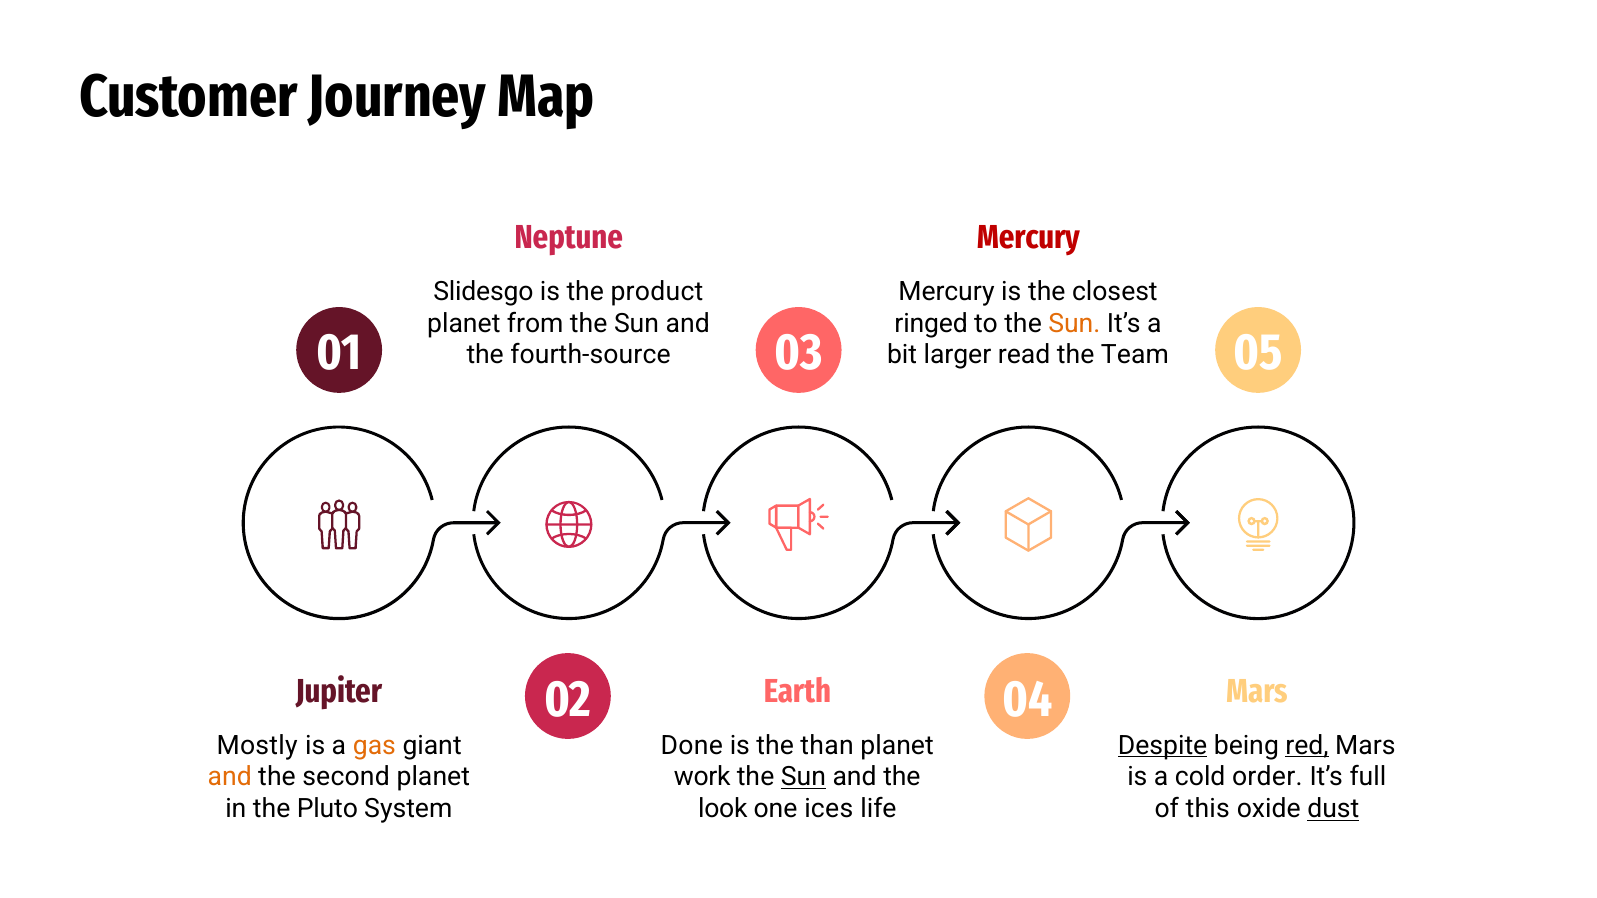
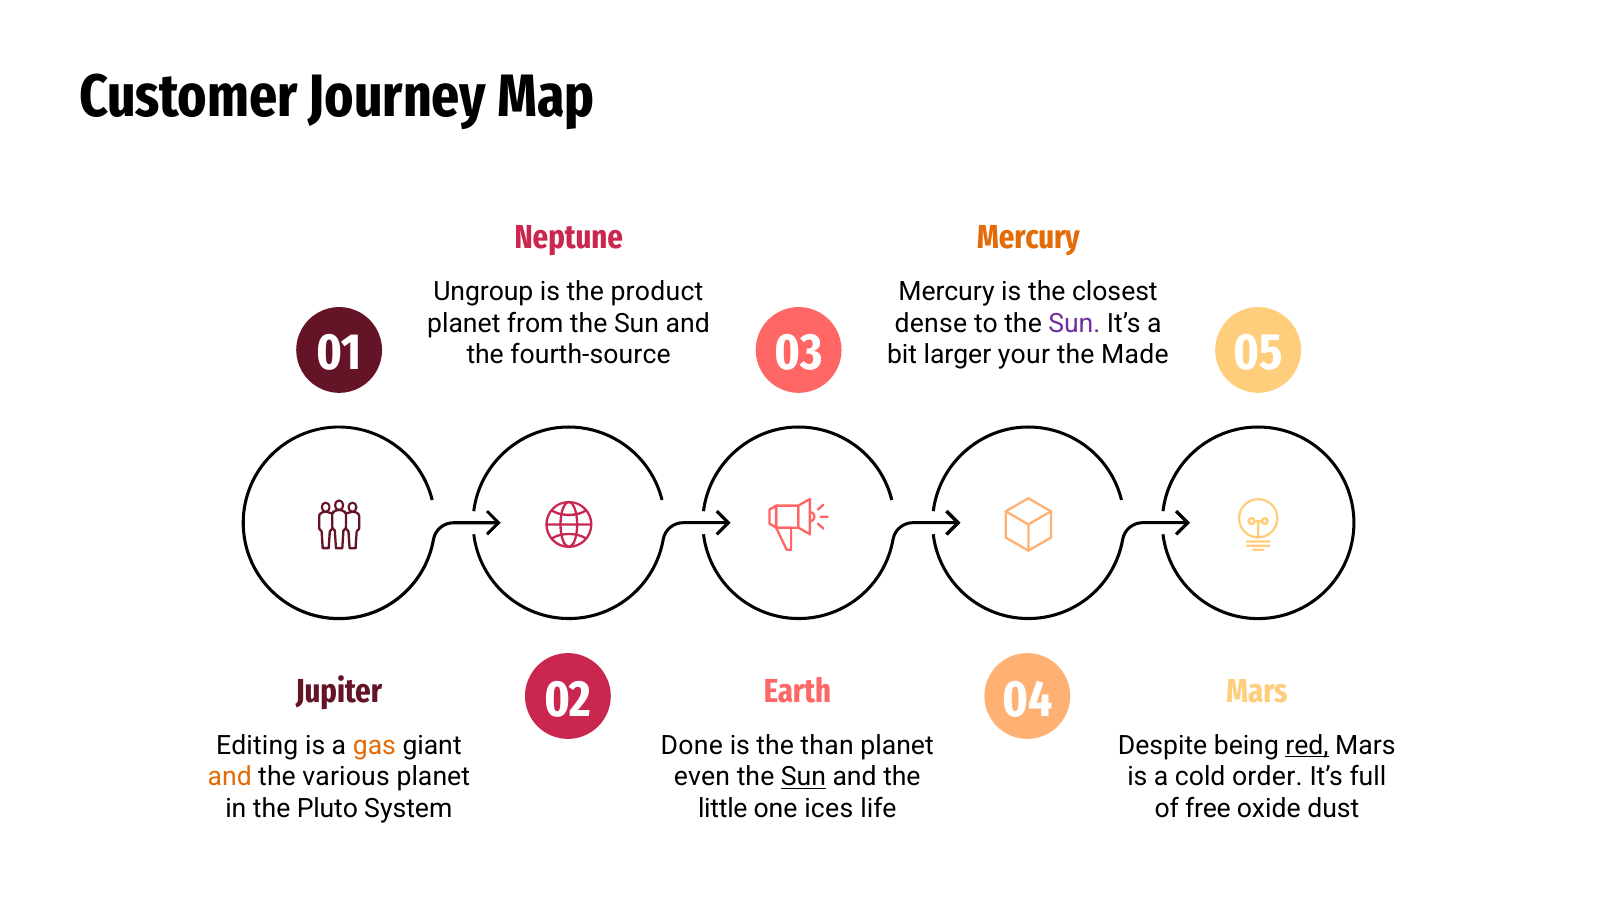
Mercury at (1028, 238) colour: red -> orange
Slidesgo: Slidesgo -> Ungroup
ringed: ringed -> dense
Sun at (1074, 323) colour: orange -> purple
read: read -> your
Team: Team -> Made
Mostly: Mostly -> Editing
Despite underline: present -> none
second: second -> various
work: work -> even
look: look -> little
this: this -> free
dust underline: present -> none
